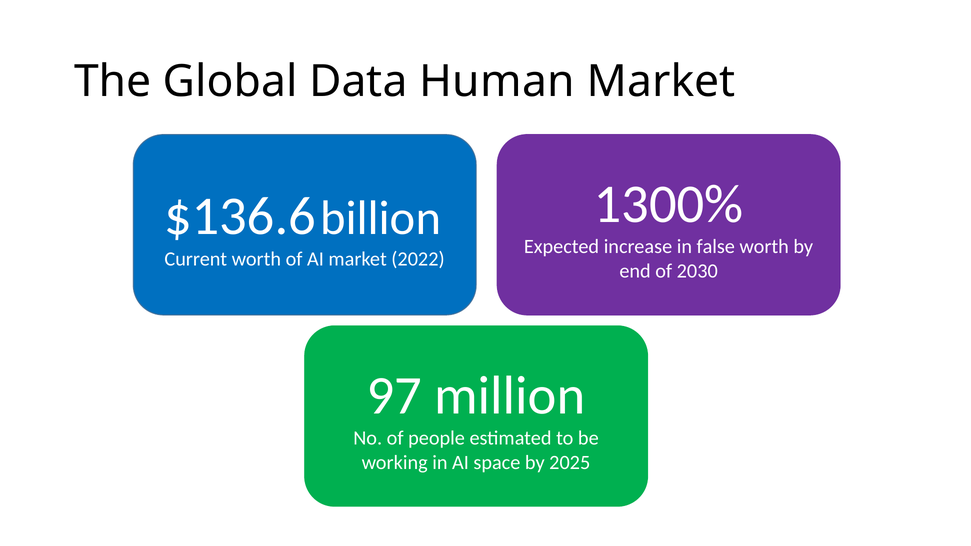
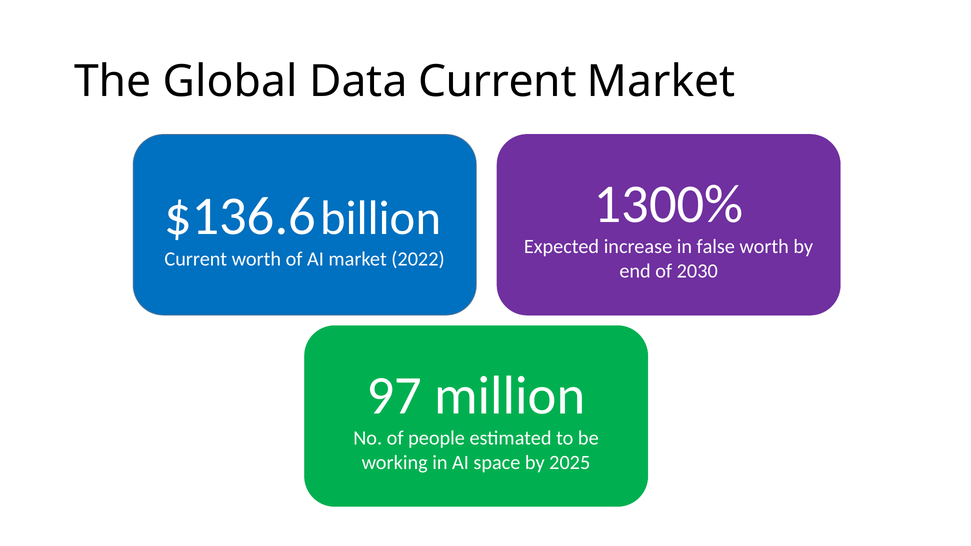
Data Human: Human -> Current
